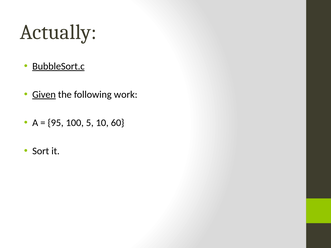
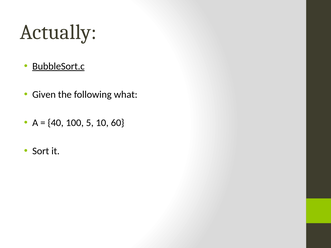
Given underline: present -> none
work: work -> what
95: 95 -> 40
